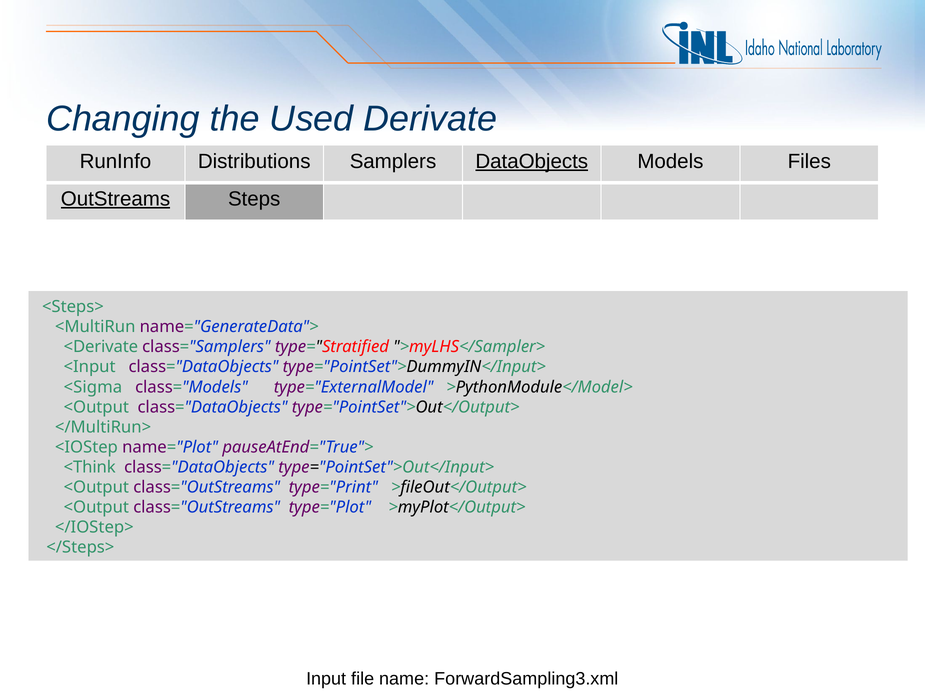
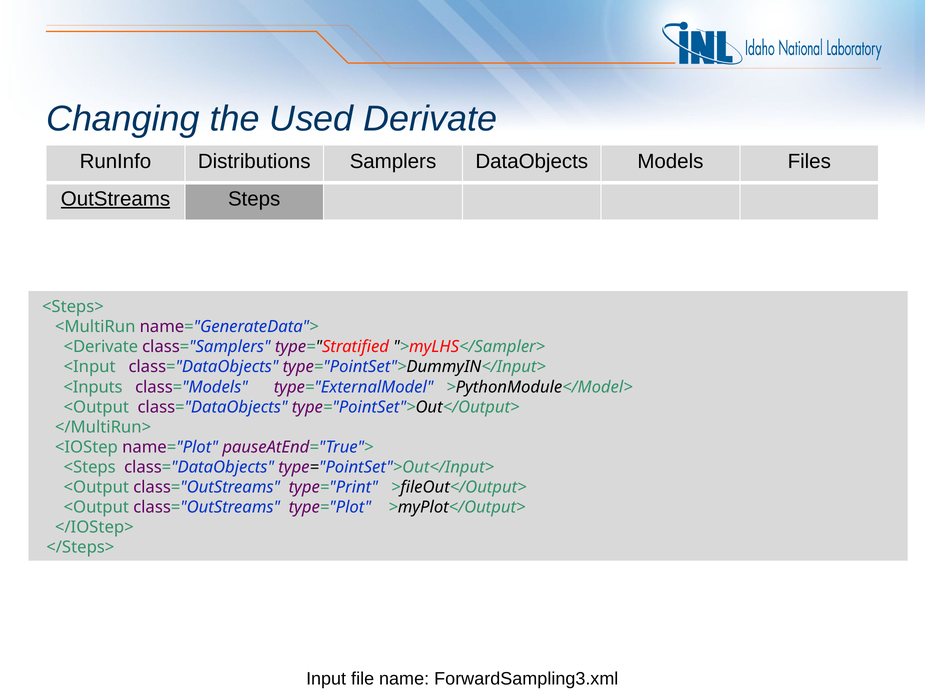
DataObjects underline: present -> none
<Sigma: <Sigma -> <Inputs
<Think: <Think -> <Steps
